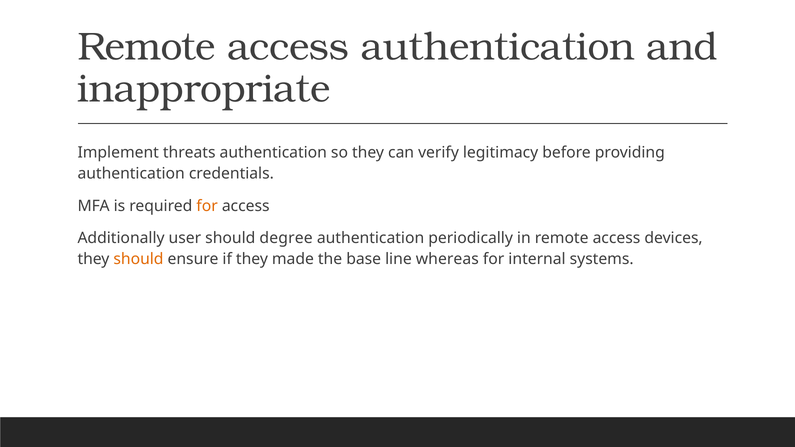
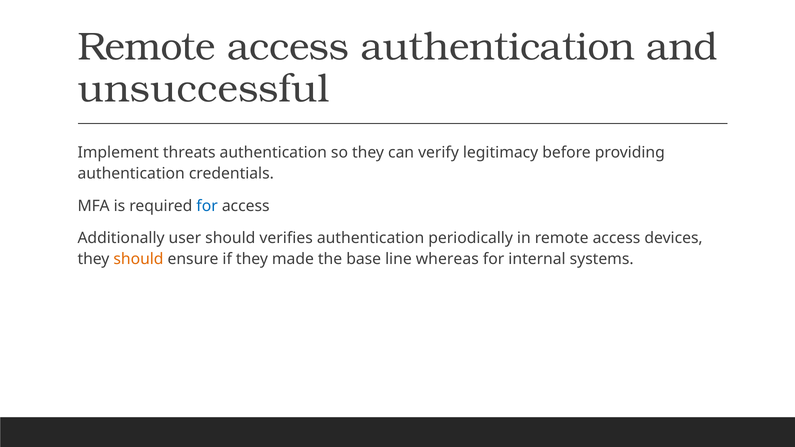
inappropriate: inappropriate -> unsuccessful
for at (207, 206) colour: orange -> blue
degree: degree -> verifies
